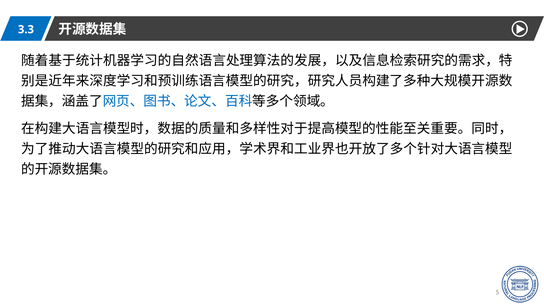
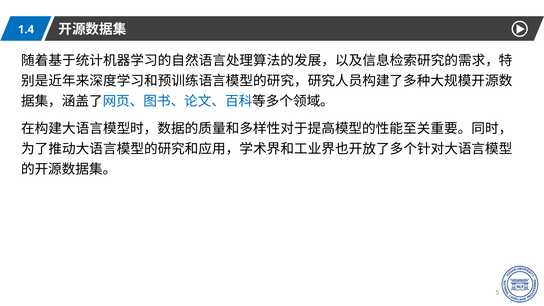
3.3: 3.3 -> 1.4
